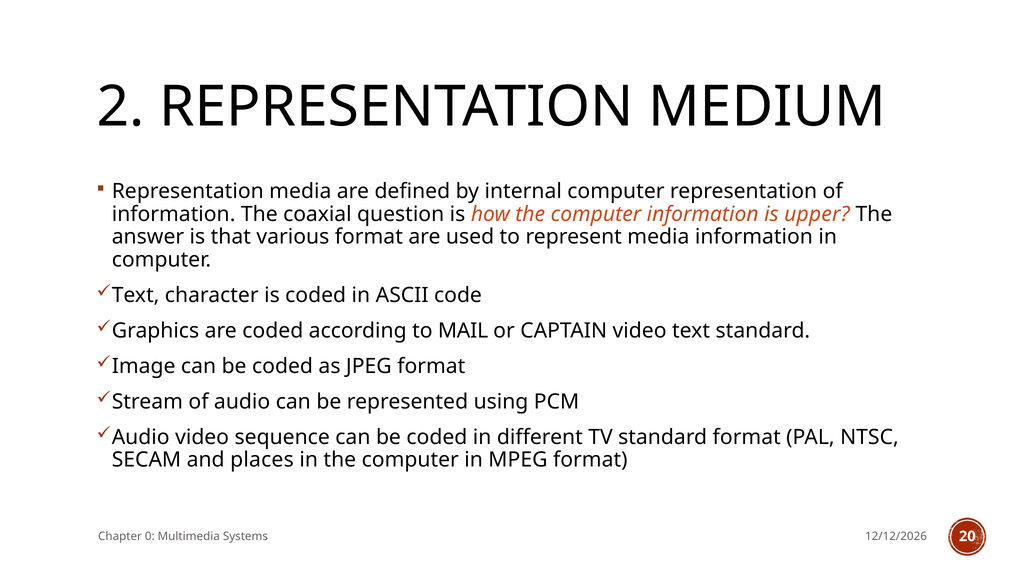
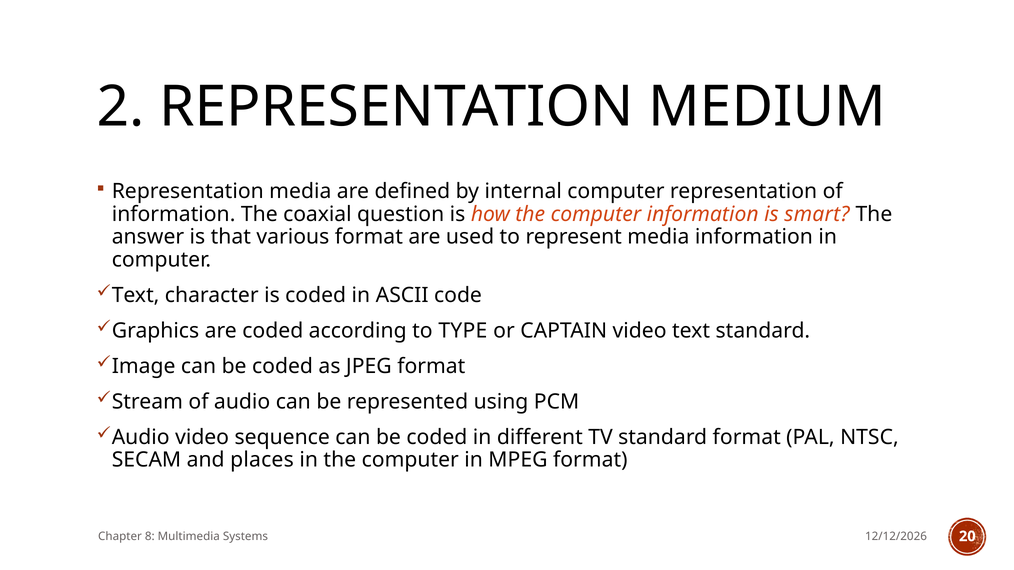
upper: upper -> smart
MAIL: MAIL -> TYPE
0: 0 -> 8
